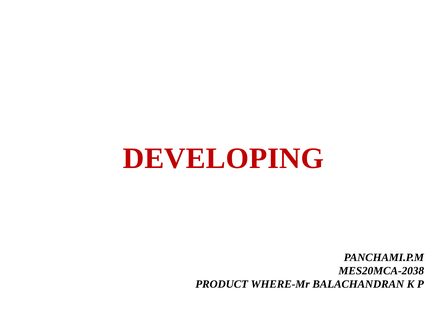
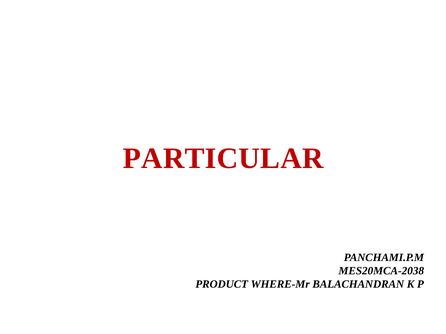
DEVELOPING: DEVELOPING -> PARTICULAR
